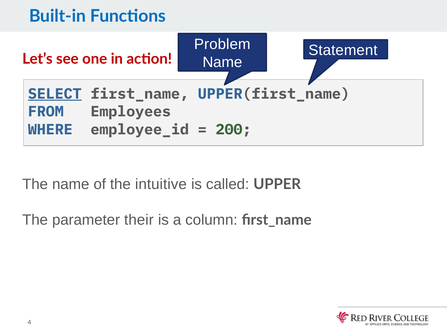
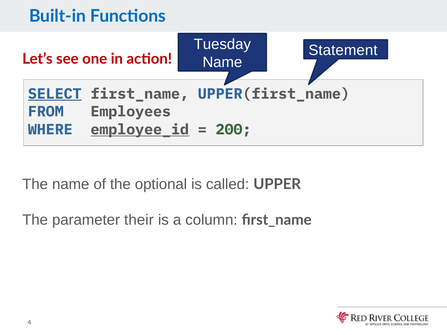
Problem: Problem -> Tuesday
employee_id underline: none -> present
intuitive: intuitive -> optional
